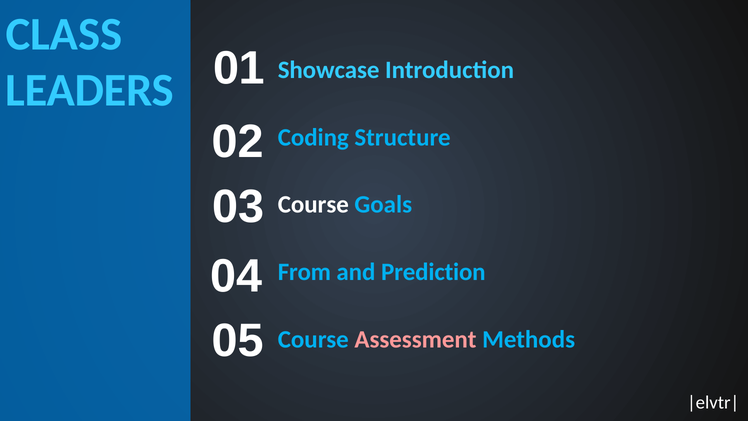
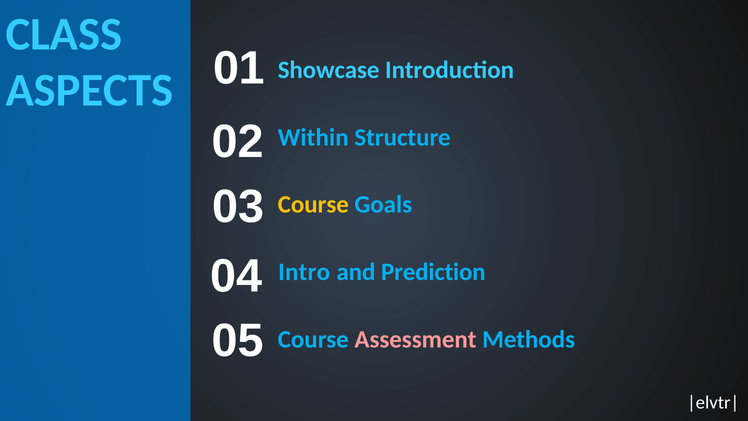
LEADERS: LEADERS -> ASPECTS
Coding: Coding -> Within
Course at (313, 205) colour: white -> yellow
From: From -> Intro
